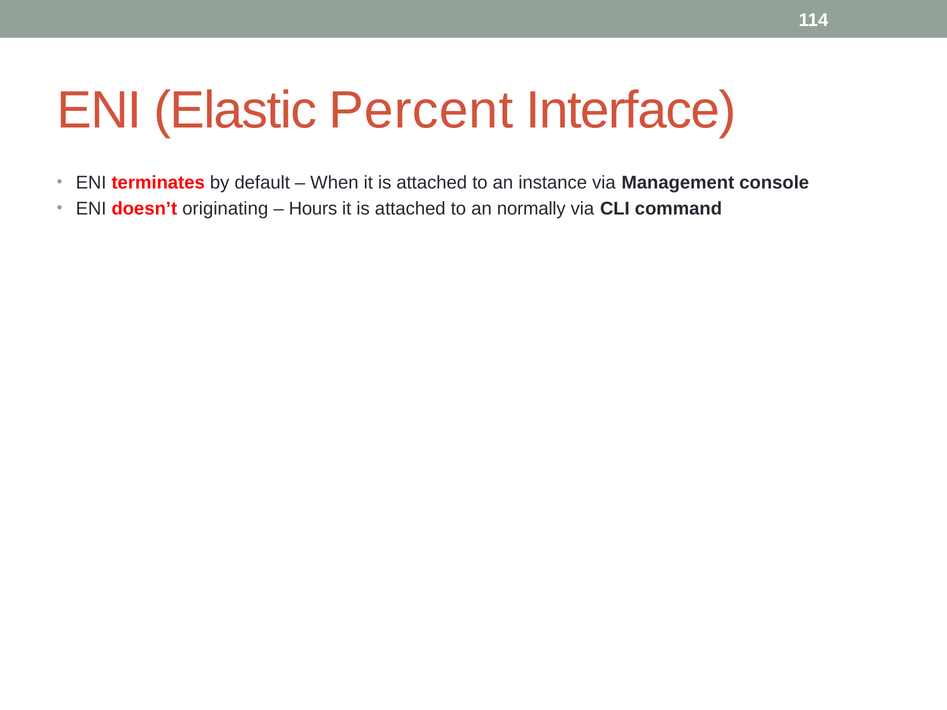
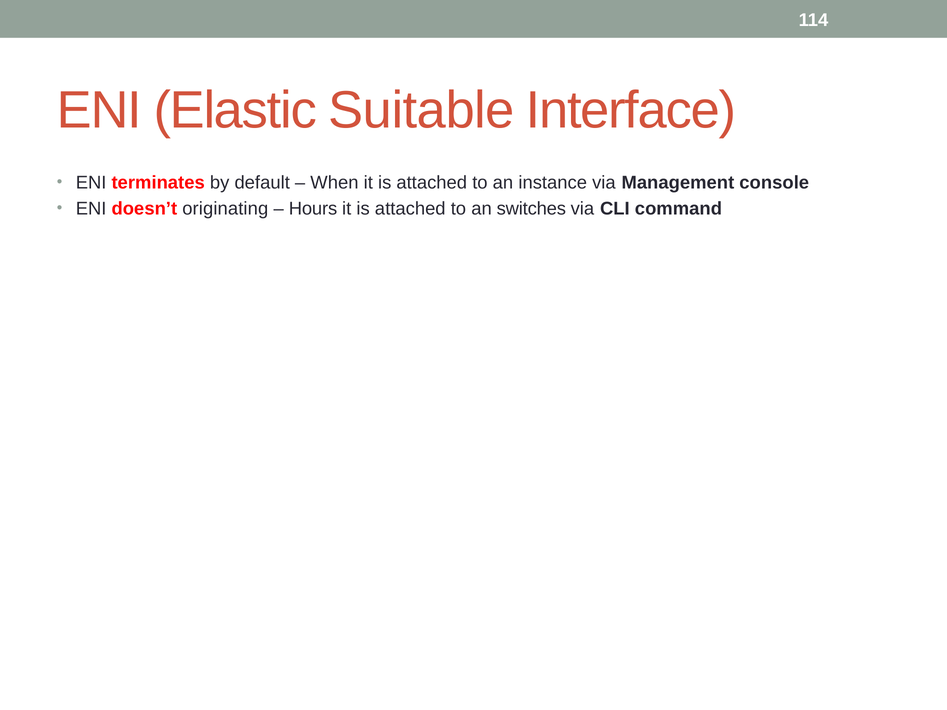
Percent: Percent -> Suitable
normally: normally -> switches
